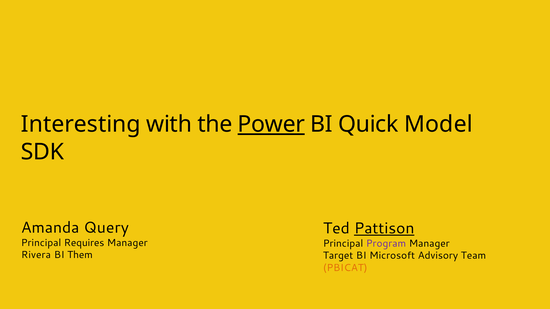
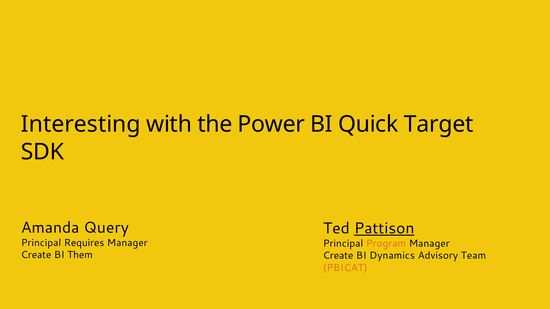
Power underline: present -> none
Model: Model -> Target
Program colour: purple -> orange
Rivera at (36, 255): Rivera -> Create
Target at (338, 256): Target -> Create
Microsoft: Microsoft -> Dynamics
